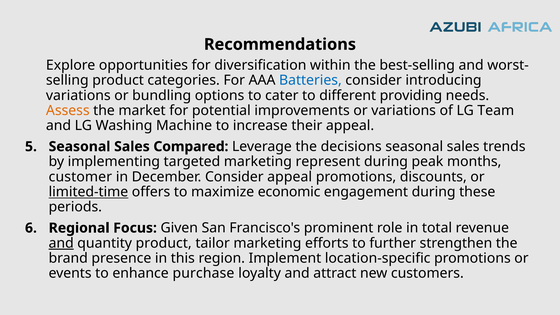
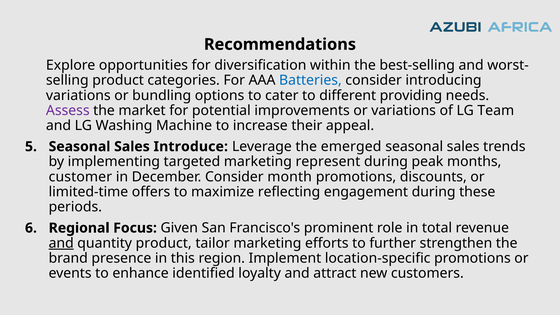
Assess colour: orange -> purple
Compared: Compared -> Introduce
decisions: decisions -> emerged
Consider appeal: appeal -> month
limited-time underline: present -> none
economic: economic -> reflecting
purchase: purchase -> identified
